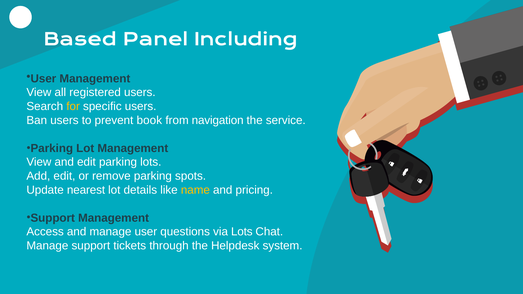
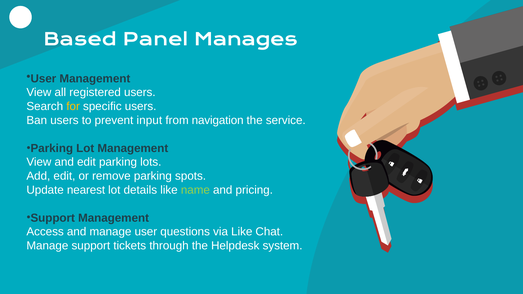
Including: Including -> Manages
book: book -> input
name colour: yellow -> light green
via Lots: Lots -> Like
